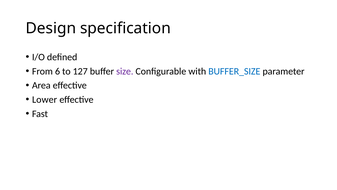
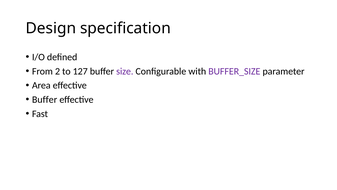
6: 6 -> 2
BUFFER_SIZE colour: blue -> purple
Lower at (45, 99): Lower -> Buffer
